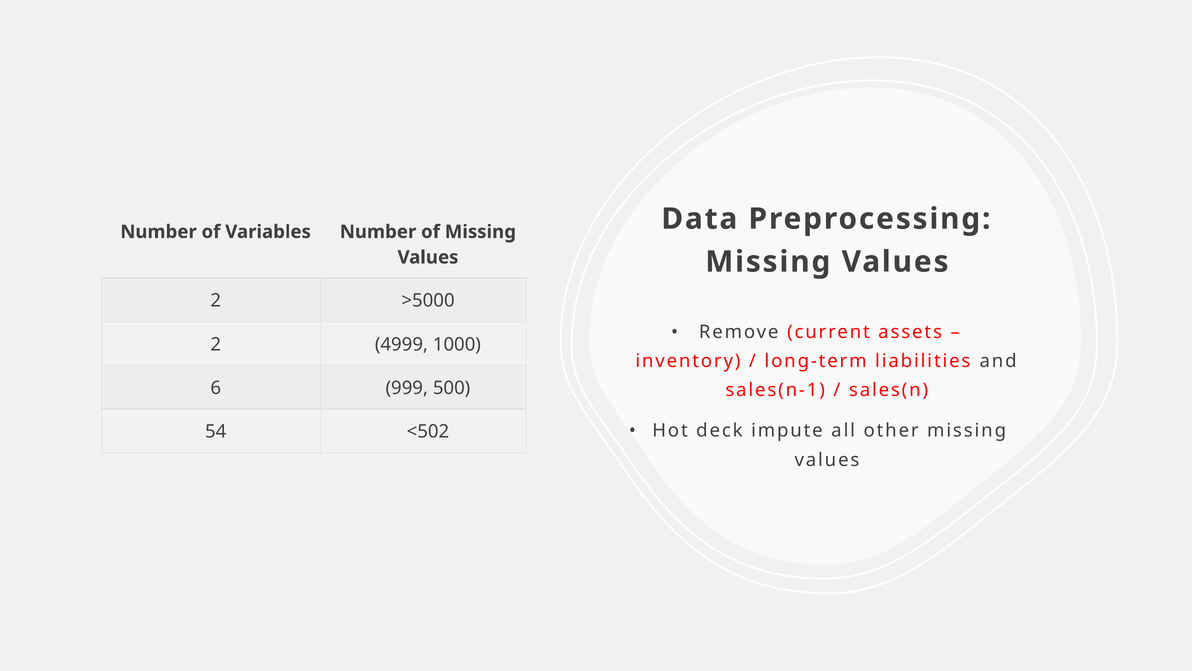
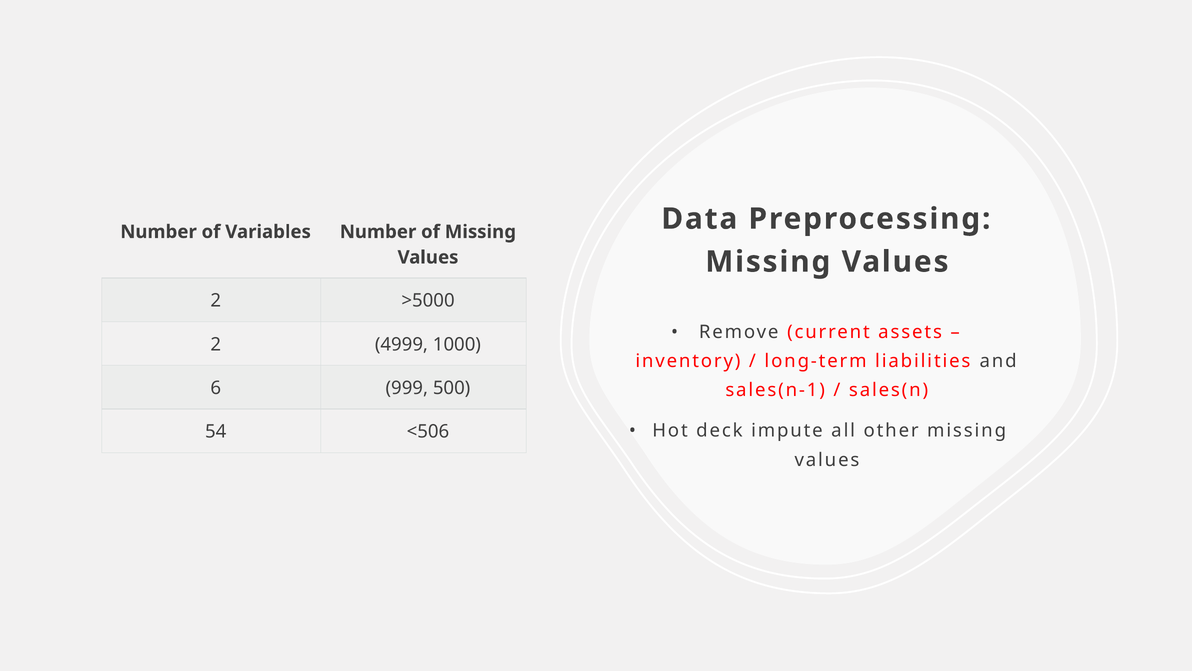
<502: <502 -> <506
